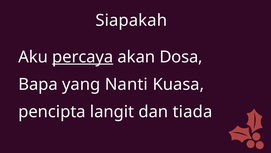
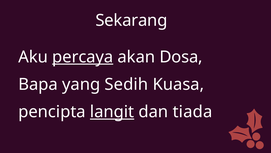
Siapakah: Siapakah -> Sekarang
Nanti: Nanti -> Sedih
langit underline: none -> present
